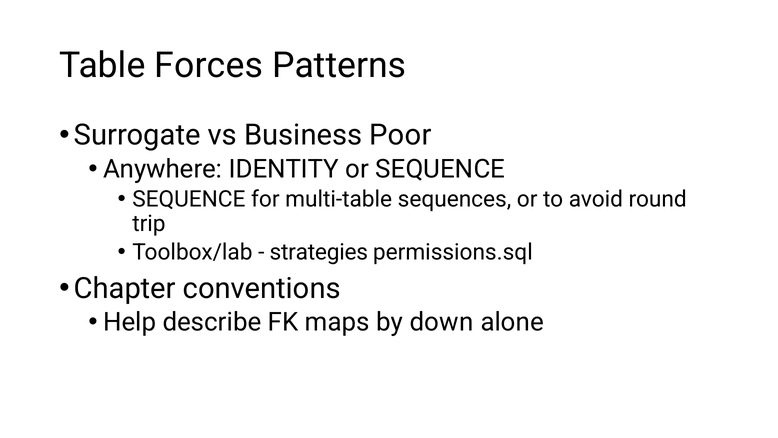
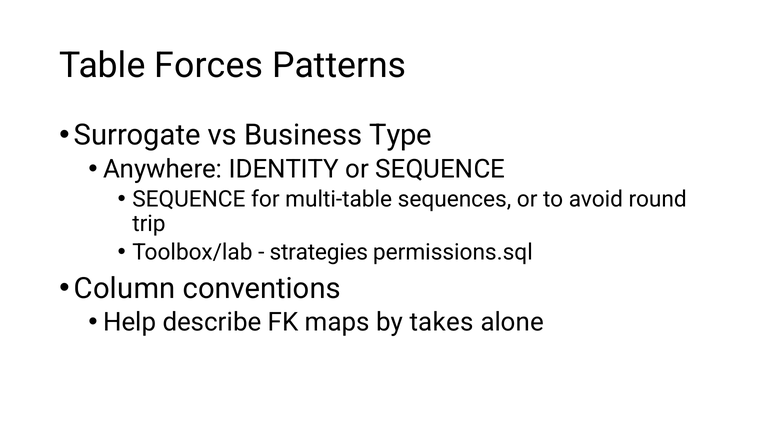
Poor: Poor -> Type
Chapter: Chapter -> Column
down: down -> takes
